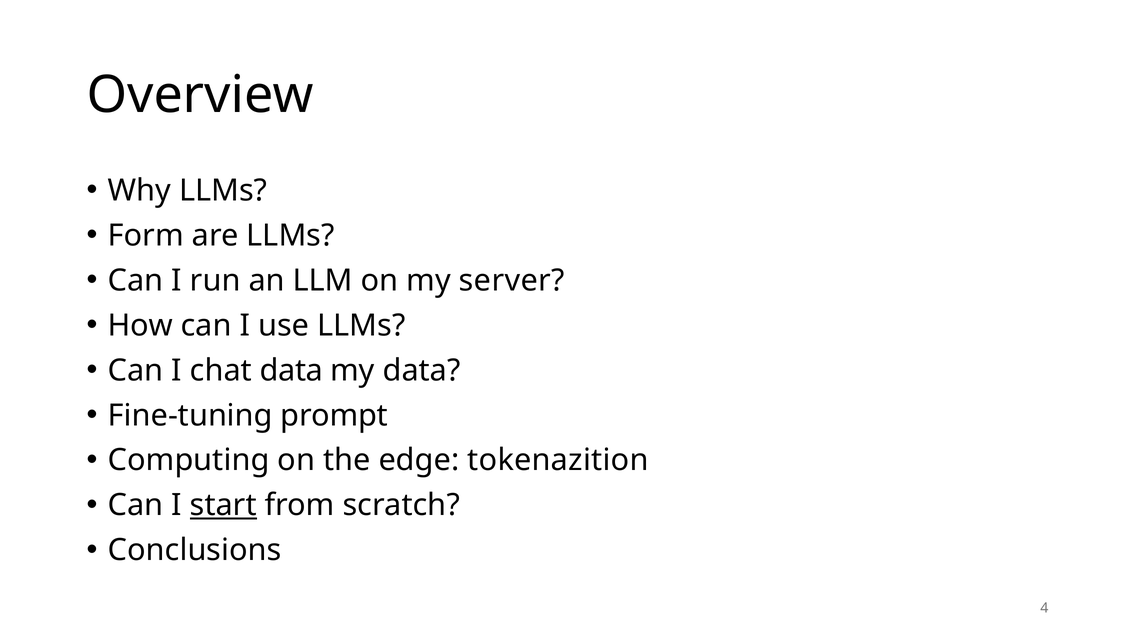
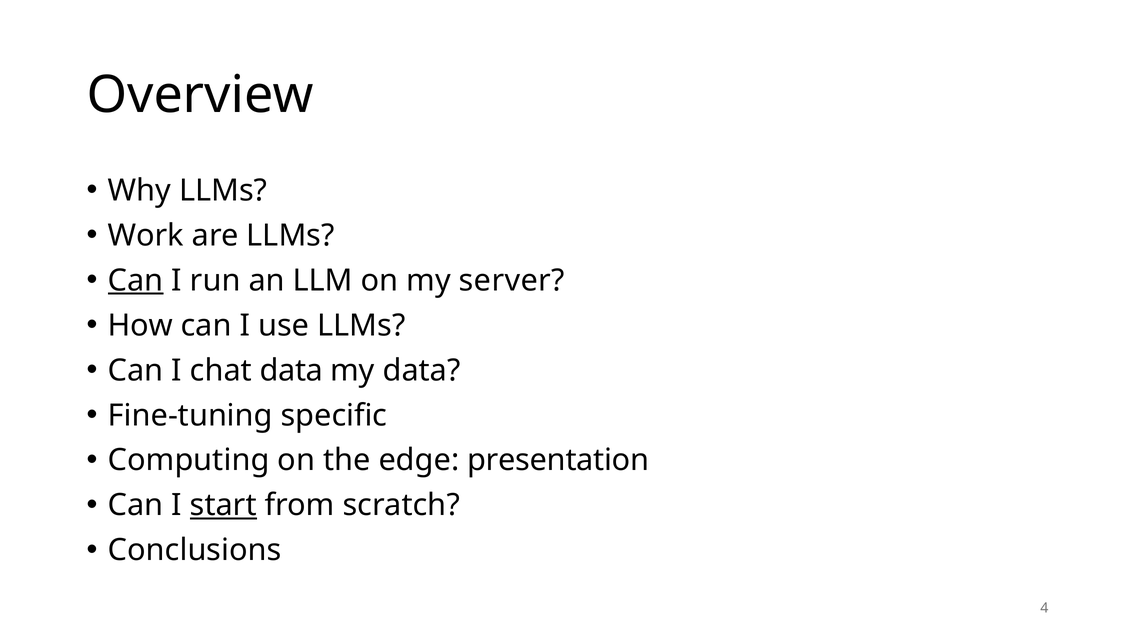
Form: Form -> Work
Can at (136, 281) underline: none -> present
prompt: prompt -> specific
tokenazition: tokenazition -> presentation
